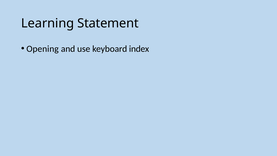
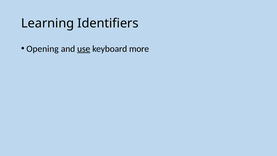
Statement: Statement -> Identifiers
use underline: none -> present
index: index -> more
